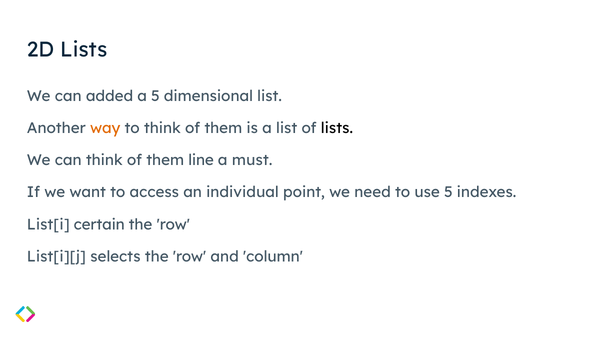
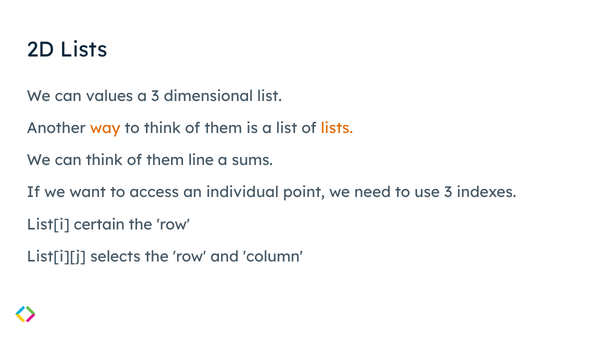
added: added -> values
a 5: 5 -> 3
lists at (337, 128) colour: black -> orange
must: must -> sums
use 5: 5 -> 3
